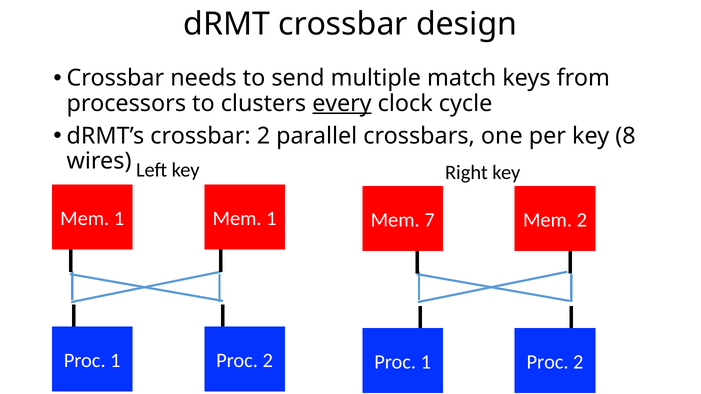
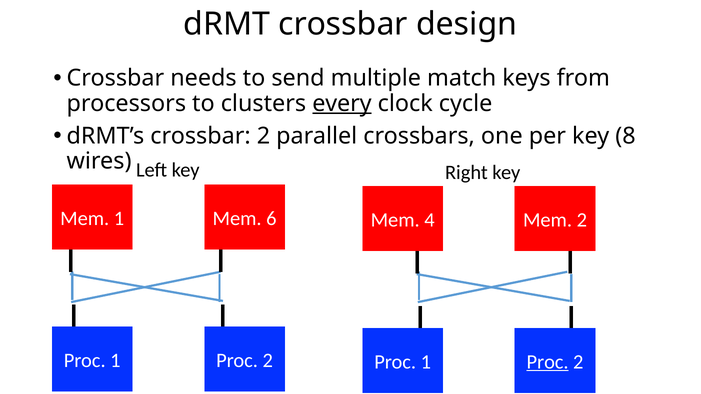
Mem 1 Mem 1: 1 -> 6
7: 7 -> 4
Proc at (548, 362) underline: none -> present
